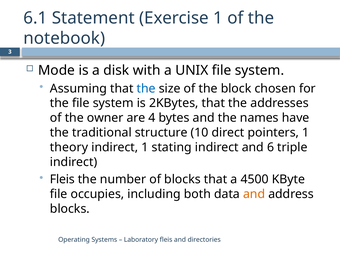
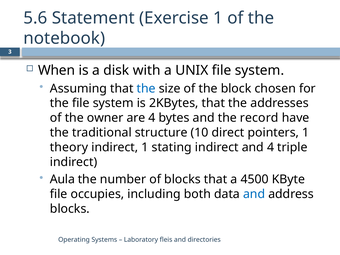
6.1: 6.1 -> 5.6
Mode: Mode -> When
names: names -> record
and 6: 6 -> 4
Fleis at (62, 179): Fleis -> Aula
and at (254, 194) colour: orange -> blue
